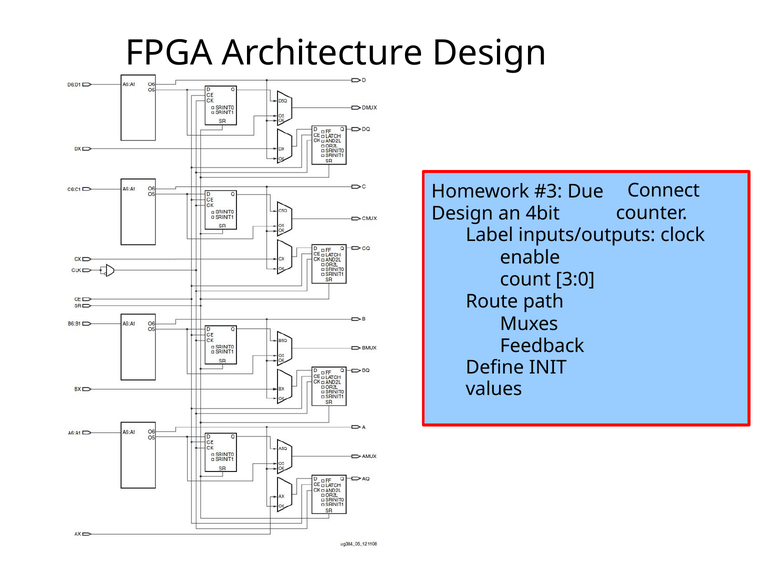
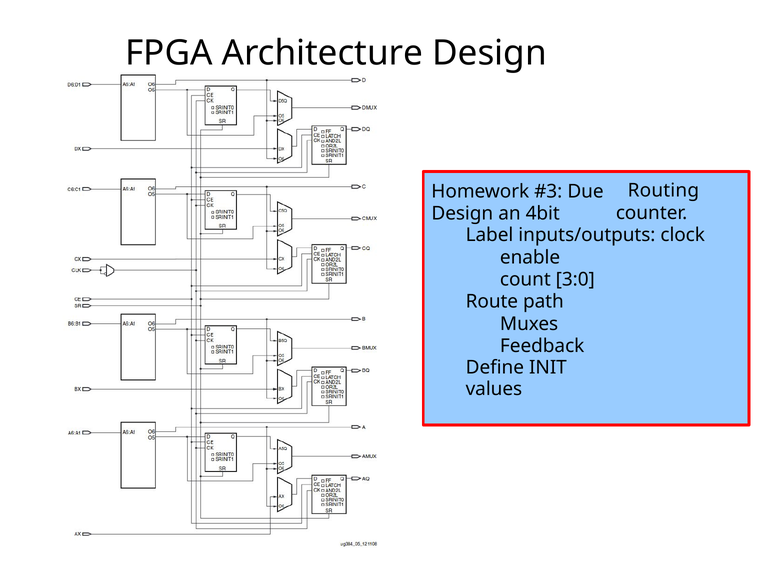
Connect: Connect -> Routing
